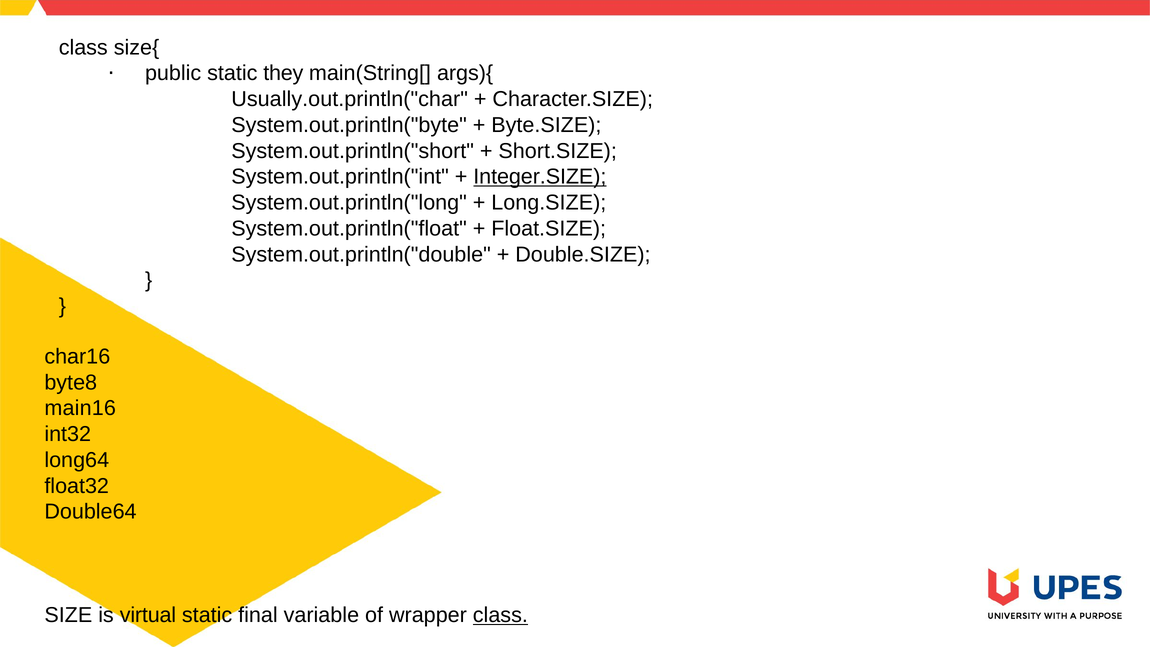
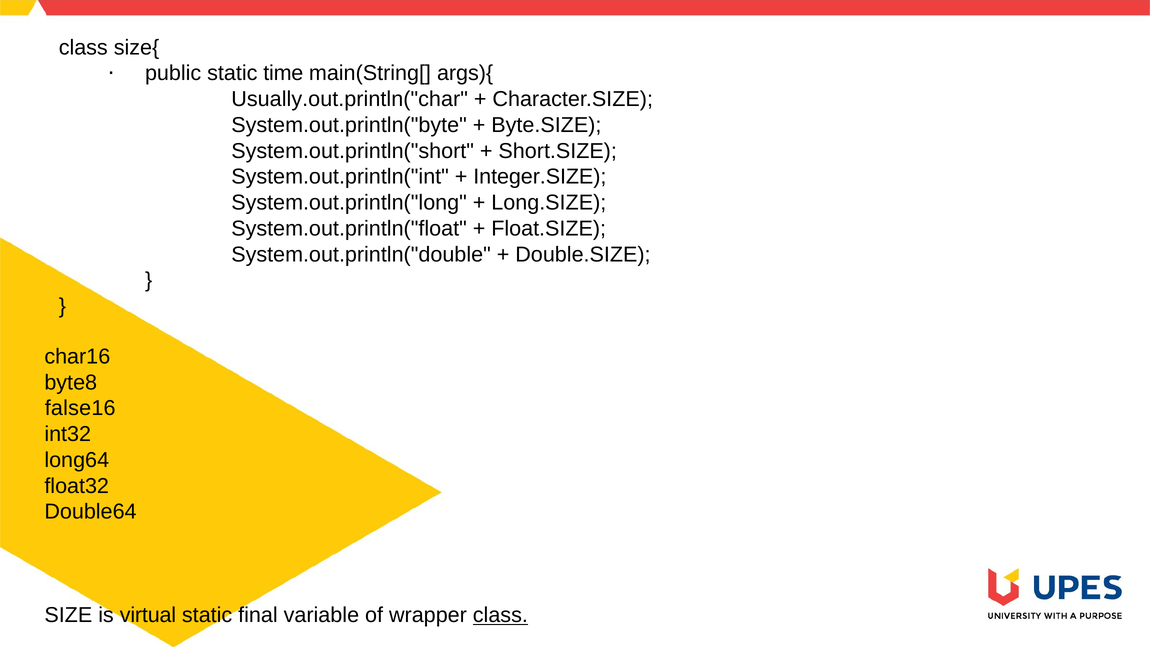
they: they -> time
Integer.SIZE underline: present -> none
main16: main16 -> false16
